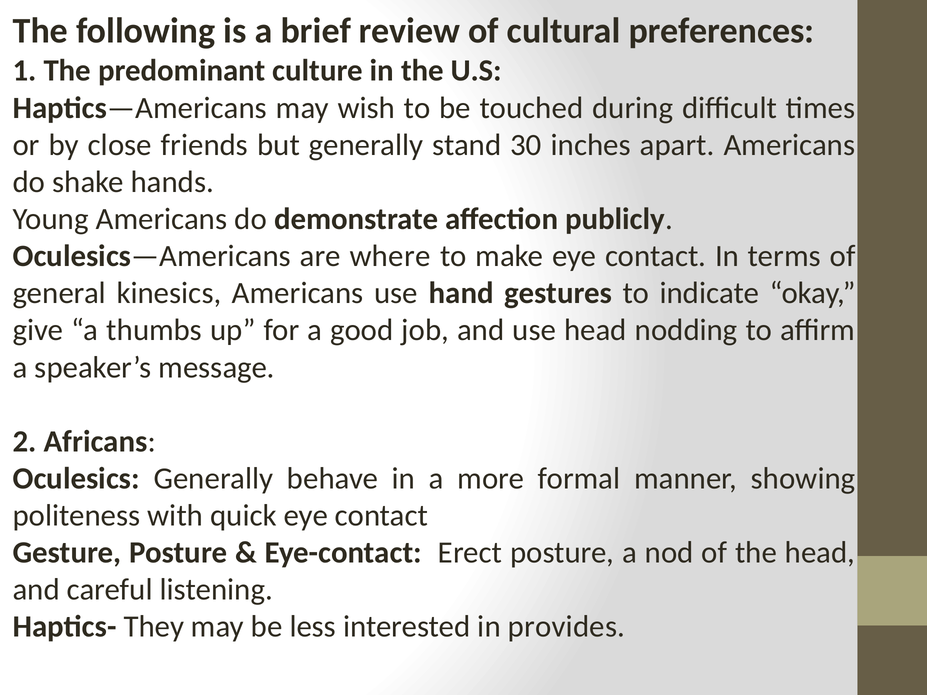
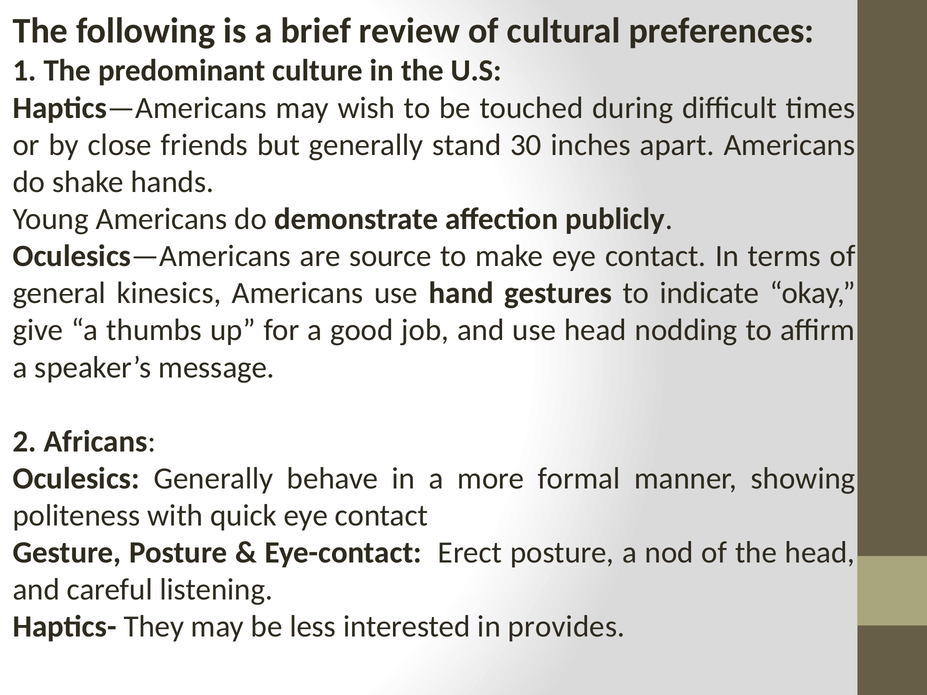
where: where -> source
